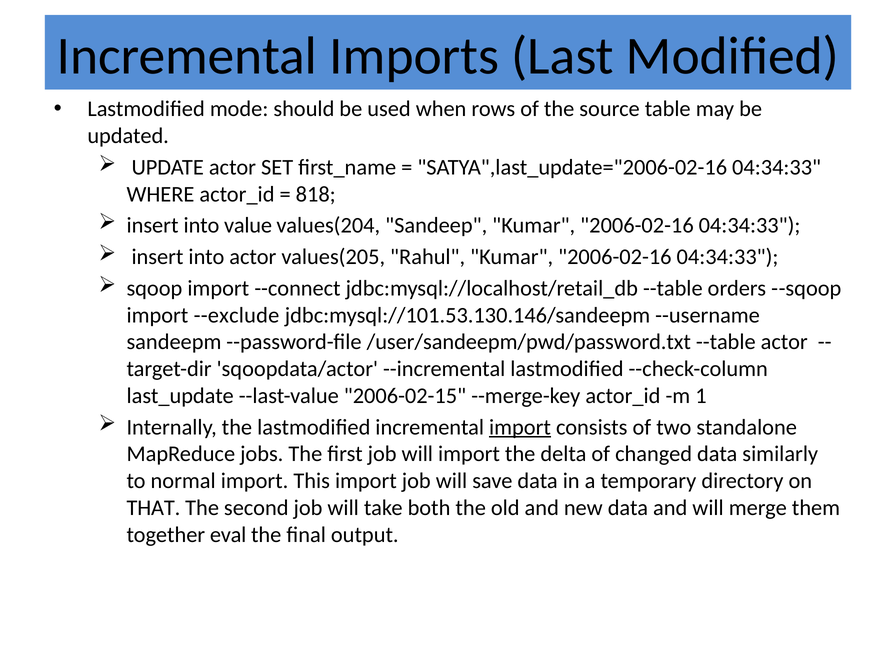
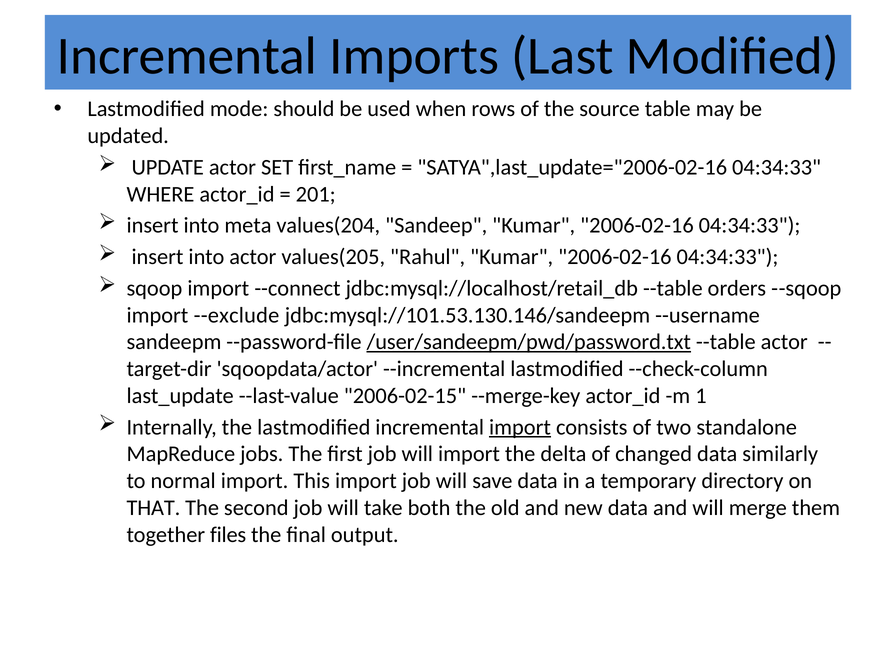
818: 818 -> 201
value: value -> meta
/user/sandeepm/pwd/password.txt underline: none -> present
eval: eval -> files
